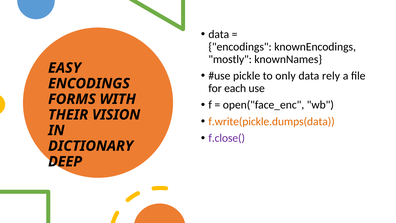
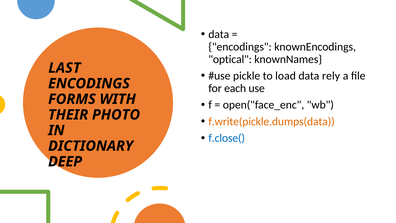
mostly: mostly -> optical
EASY: EASY -> LAST
only: only -> load
VISION: VISION -> PHOTO
f.close( colour: purple -> blue
